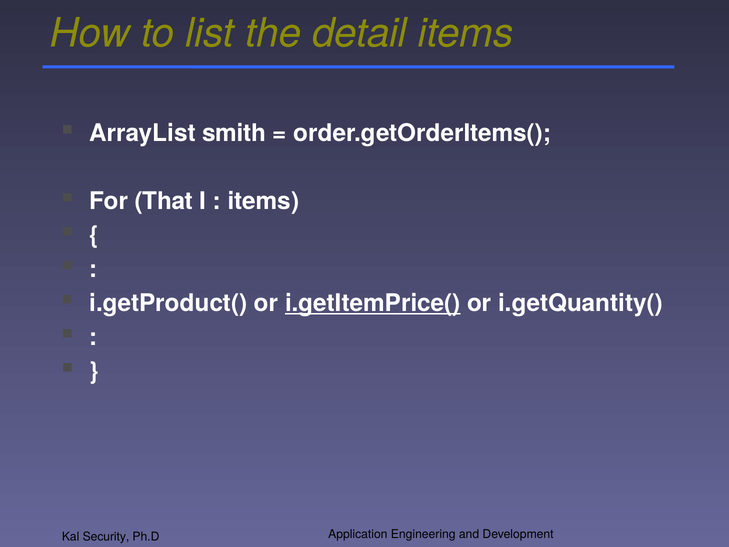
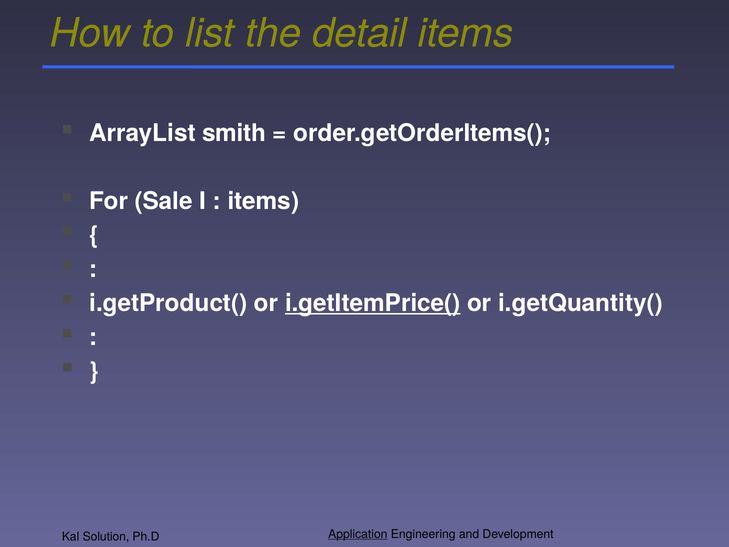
That: That -> Sale
Application underline: none -> present
Security: Security -> Solution
